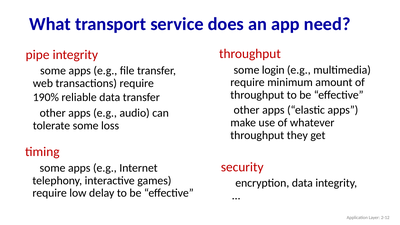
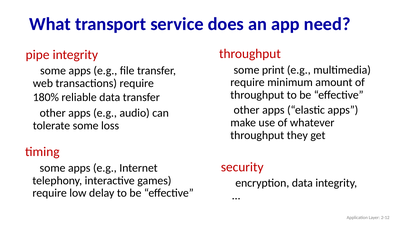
login: login -> print
190%: 190% -> 180%
